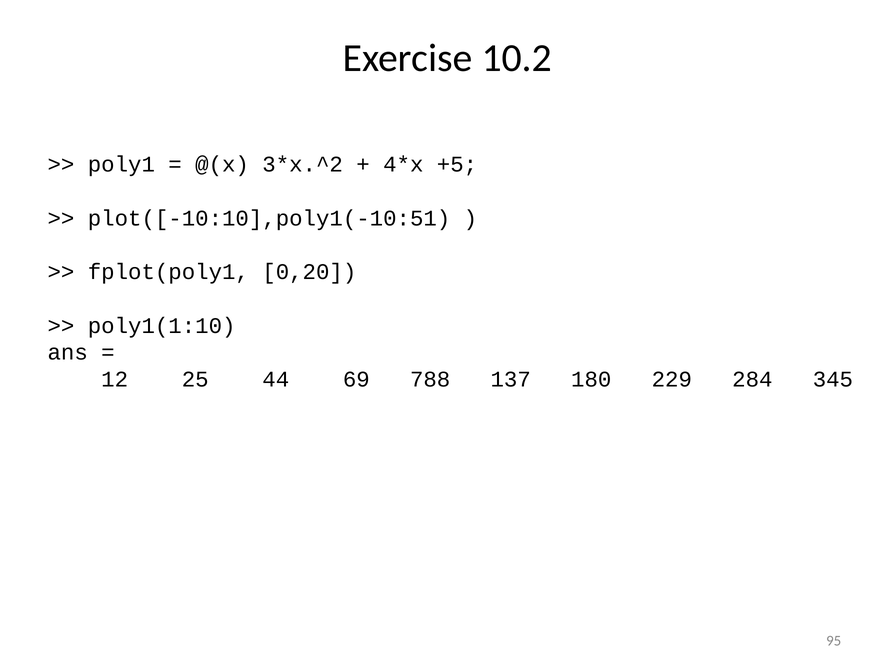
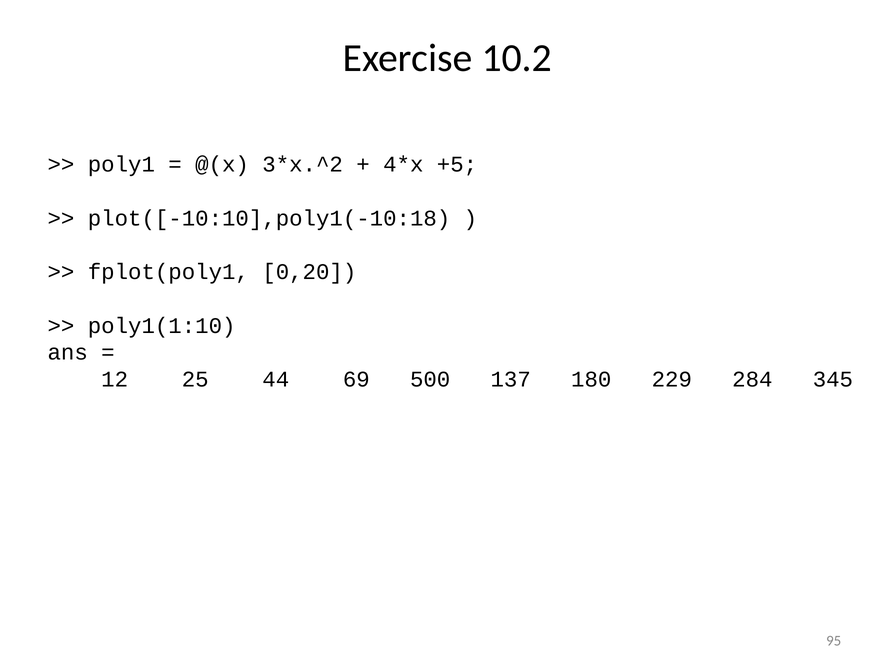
plot([-10:10],poly1(-10:51: plot([-10:10],poly1(-10:51 -> plot([-10:10],poly1(-10:18
788: 788 -> 500
